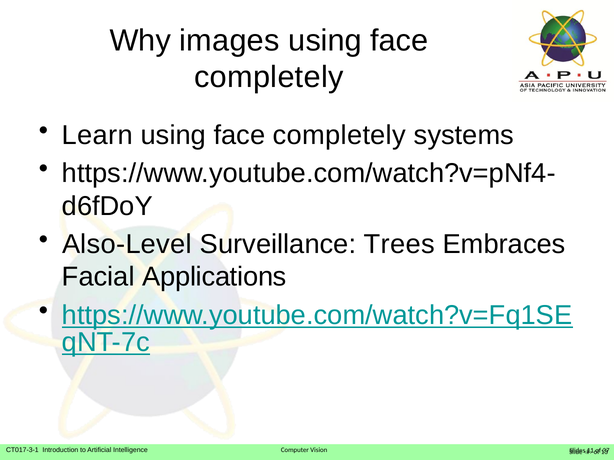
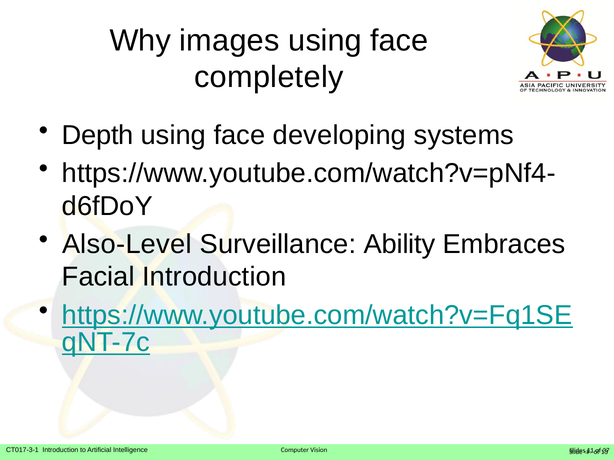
Learn: Learn -> Depth
completely at (339, 135): completely -> developing
Trees: Trees -> Ability
Facial Applications: Applications -> Introduction
